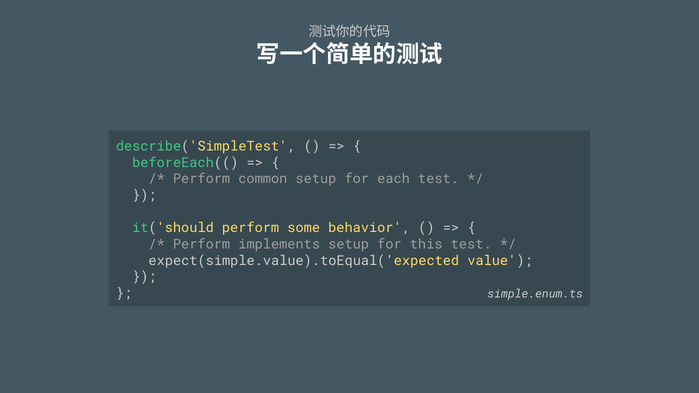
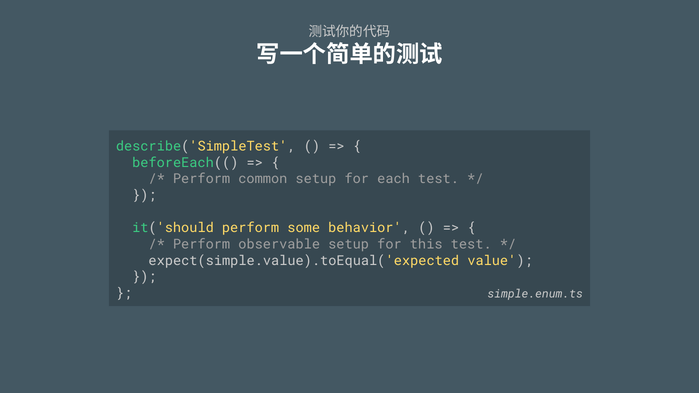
implements: implements -> observable
